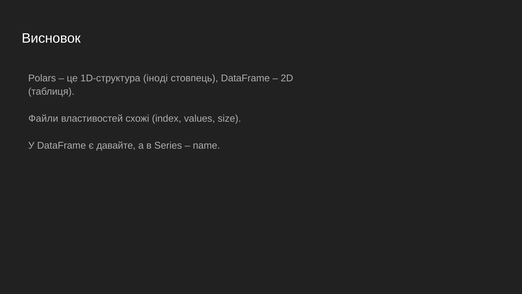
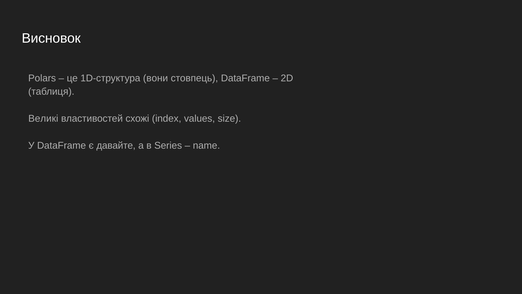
іноді: іноді -> вони
Файли: Файли -> Великі
